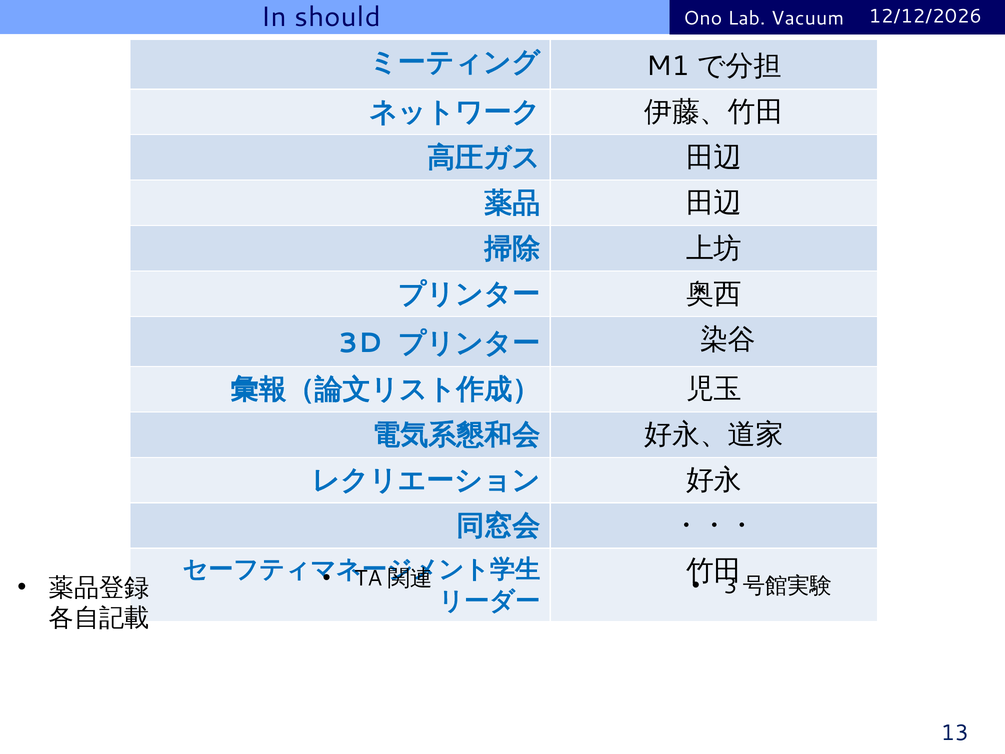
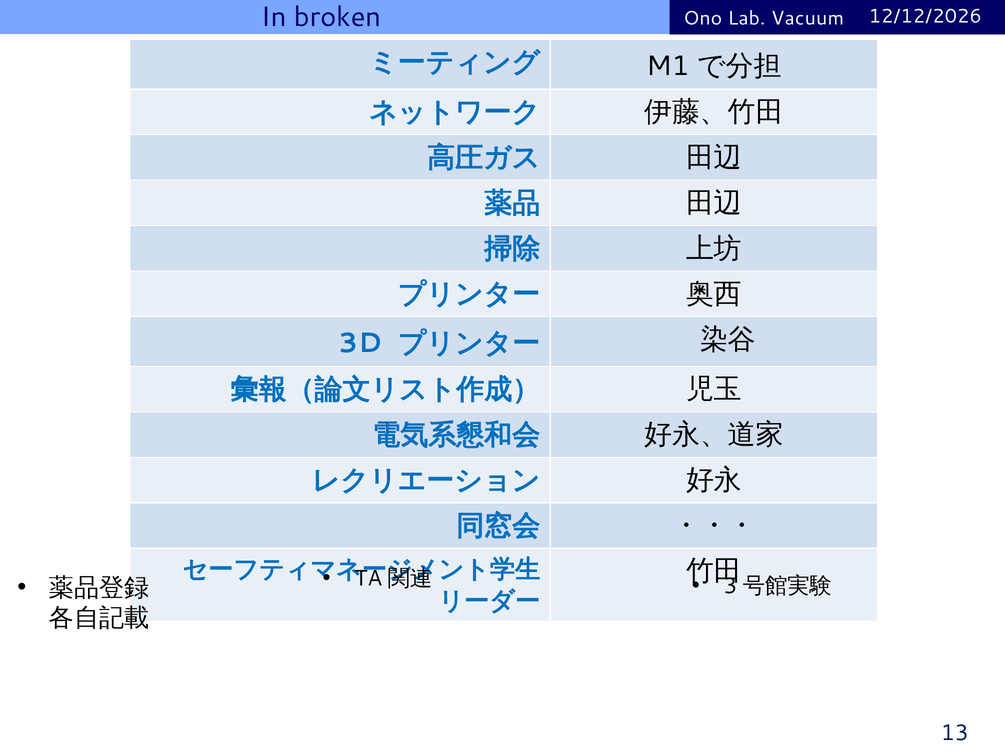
should: should -> broken
